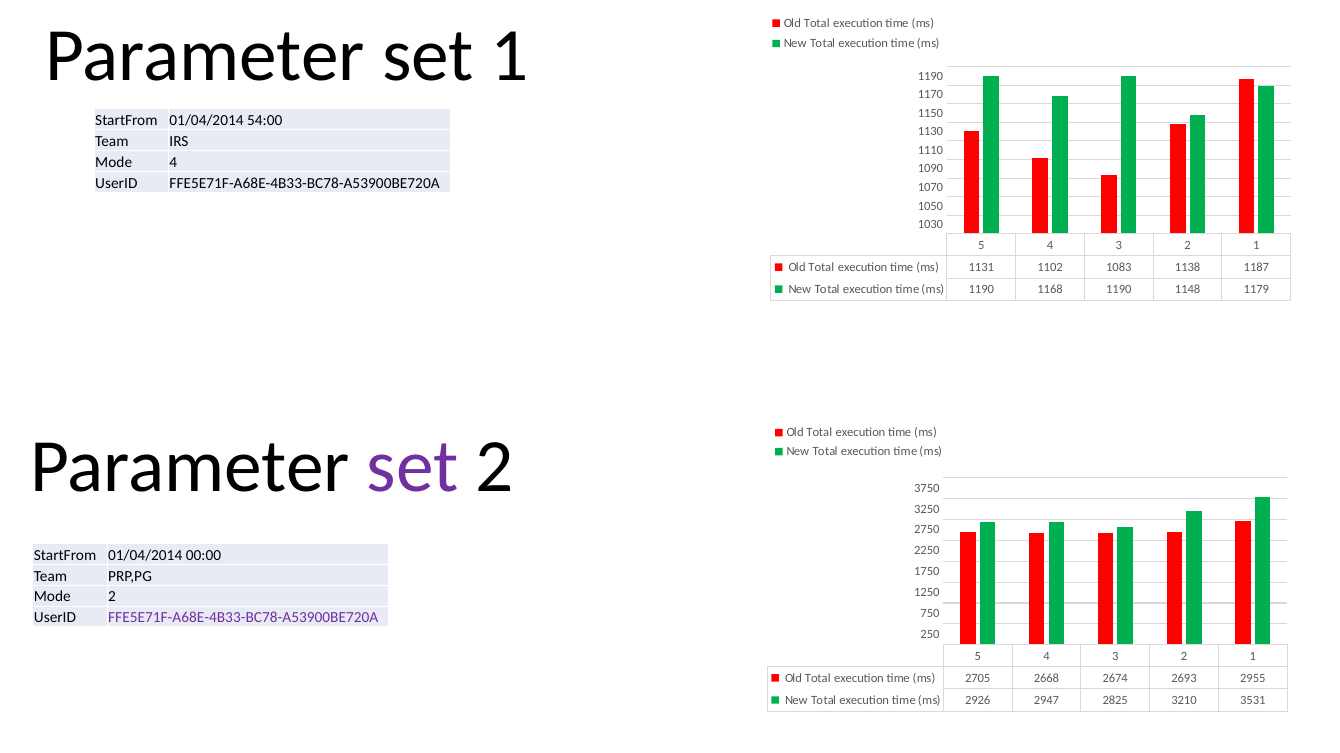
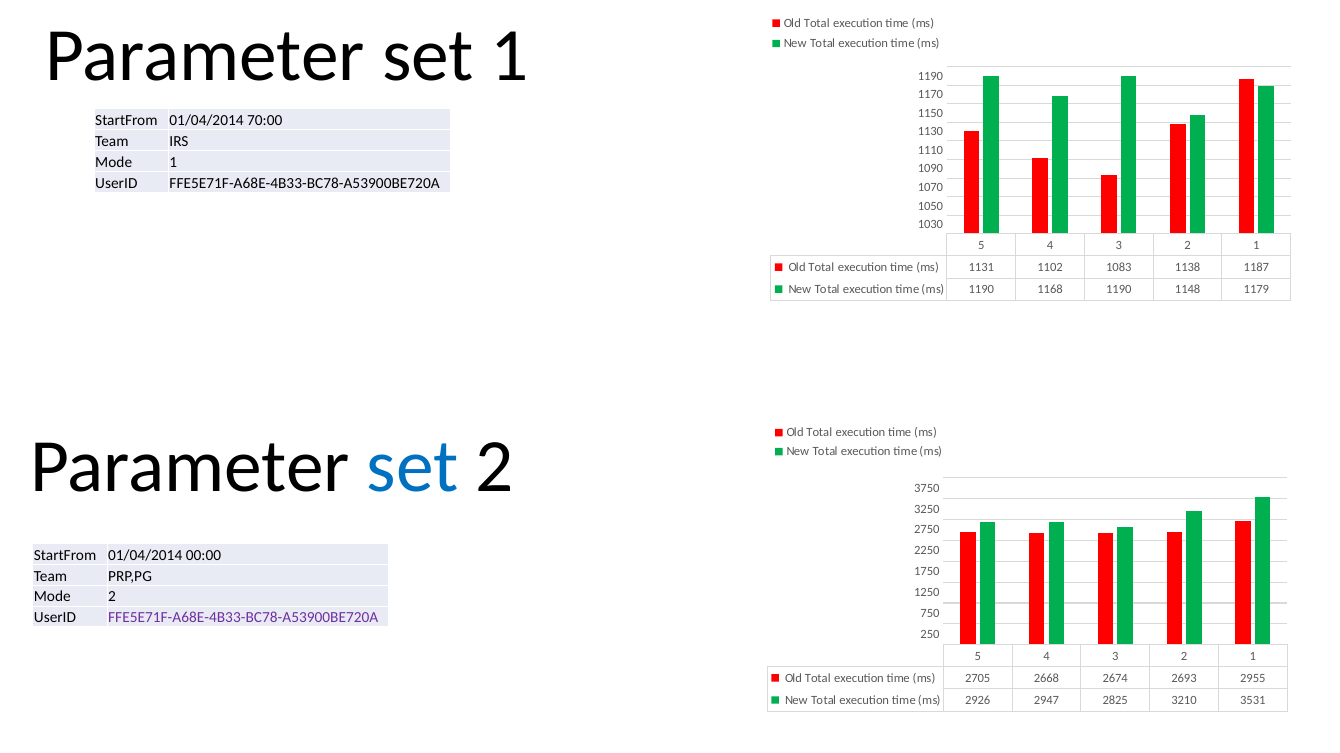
54:00: 54:00 -> 70:00
Mode 4: 4 -> 1
set at (413, 467) colour: purple -> blue
